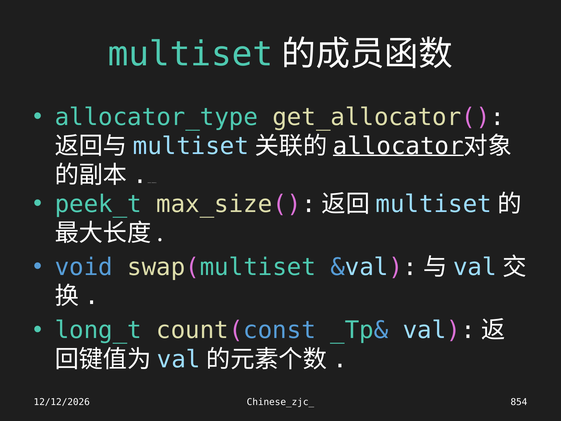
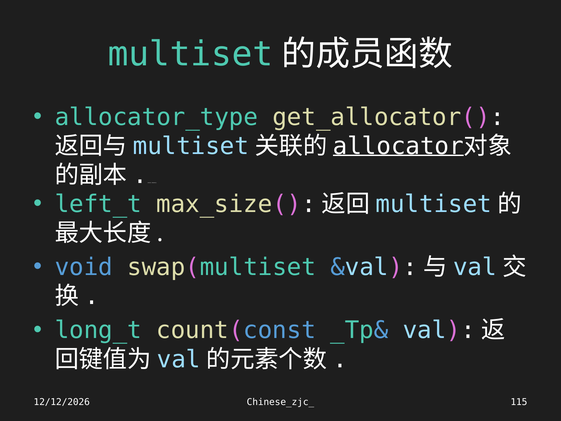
peek_t: peek_t -> left_t
854: 854 -> 115
